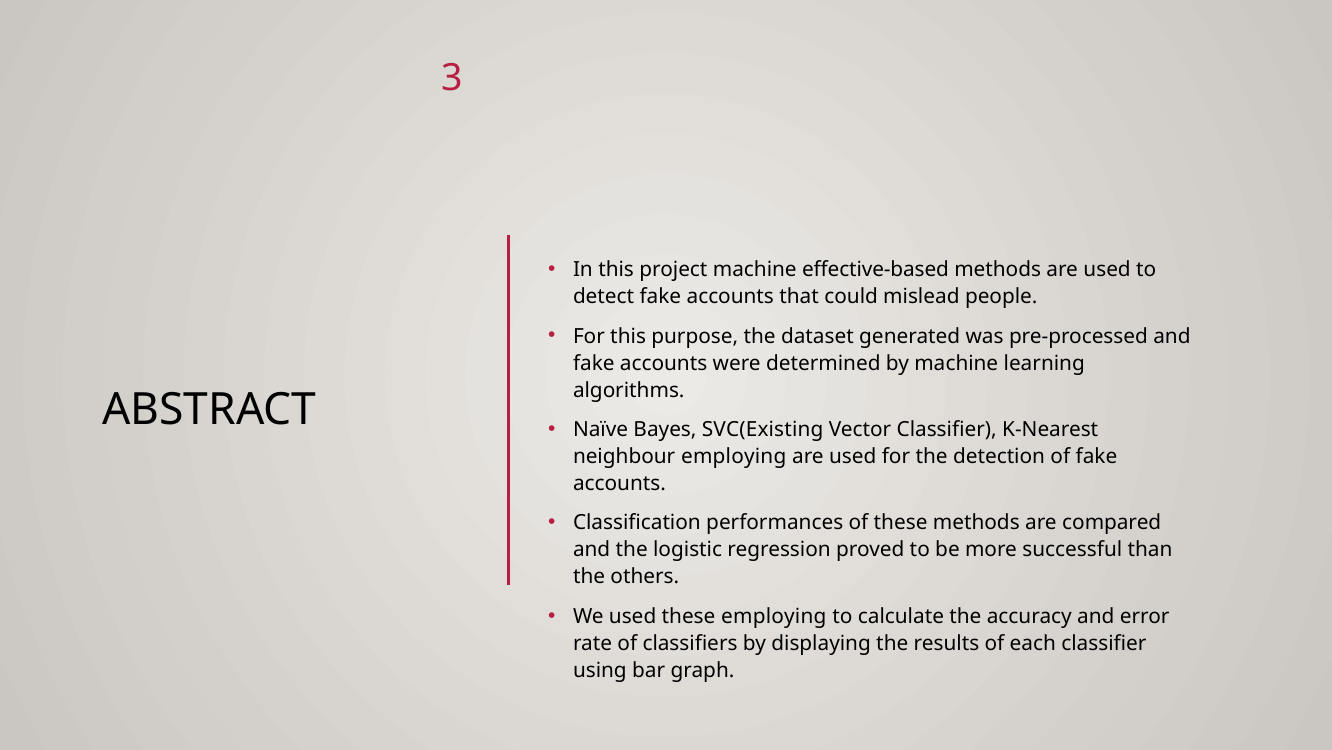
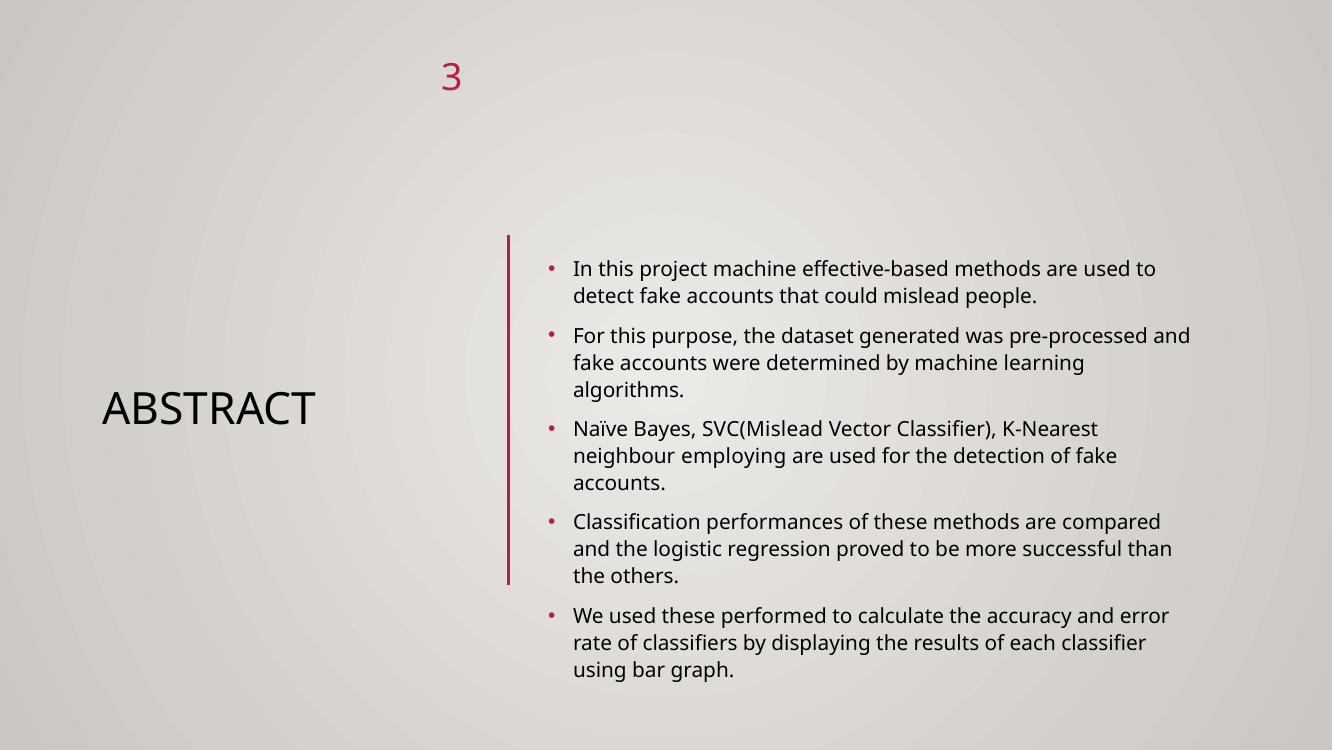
SVC(Existing: SVC(Existing -> SVC(Mislead
these employing: employing -> performed
